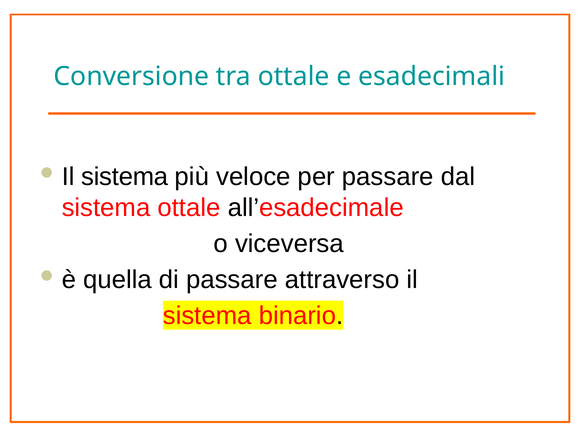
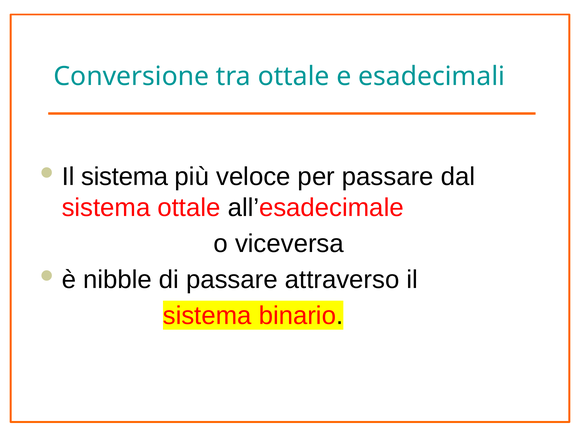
quella: quella -> nibble
